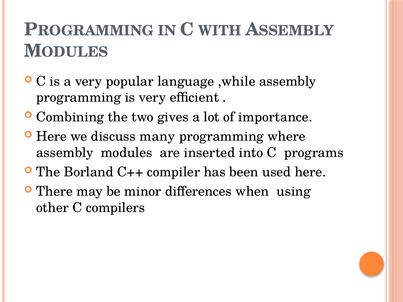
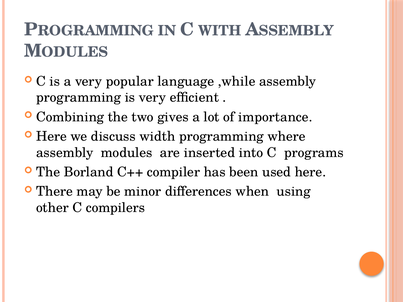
many: many -> width
